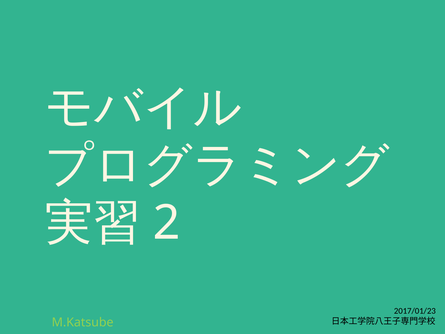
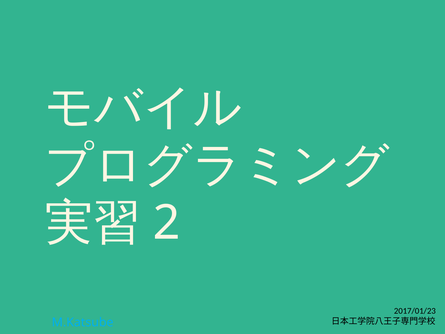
M.Katsube colour: light green -> light blue
